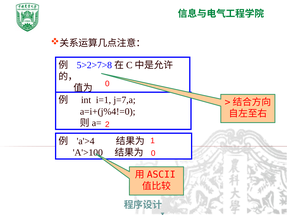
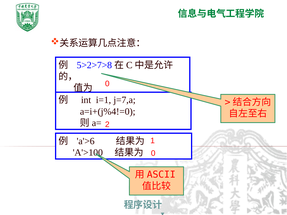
a'>4: a'>4 -> a'>6
